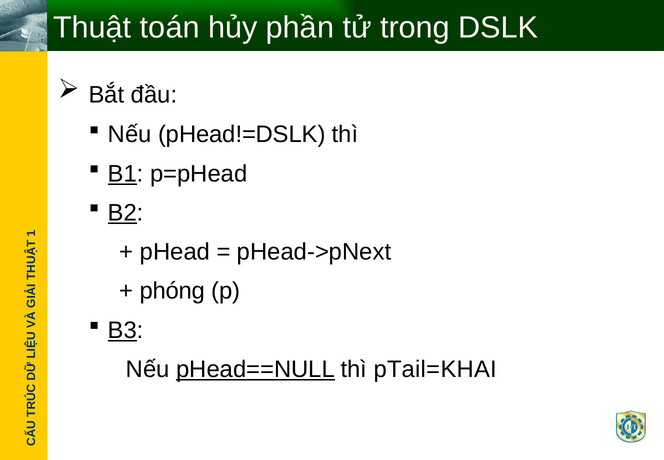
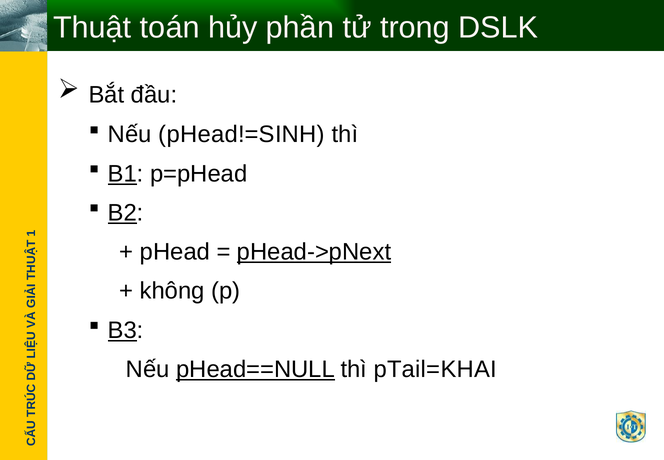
pHead!=DSLK: pHead!=DSLK -> pHead!=SINH
pHead->pNext underline: none -> present
phóng: phóng -> không
